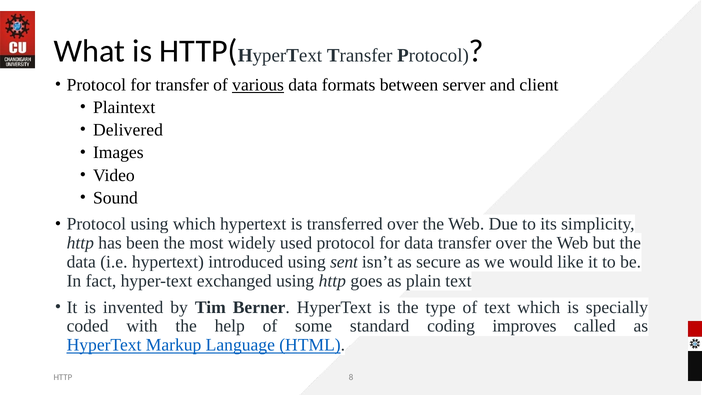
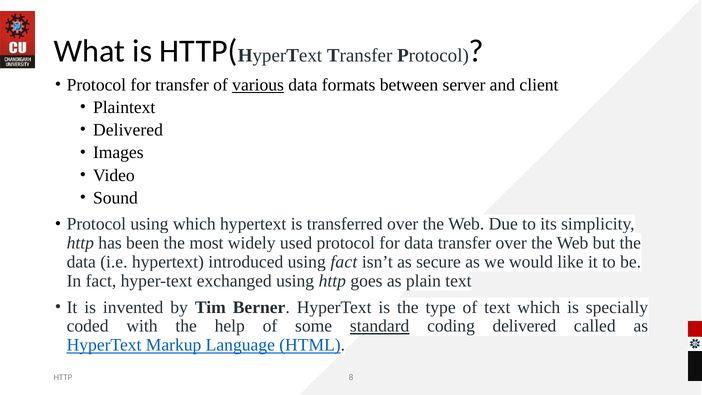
using sent: sent -> fact
standard underline: none -> present
coding improves: improves -> delivered
